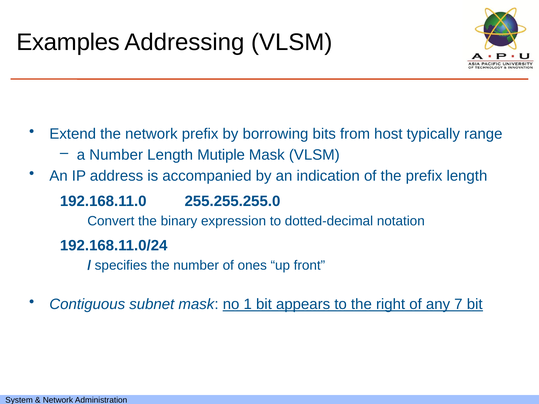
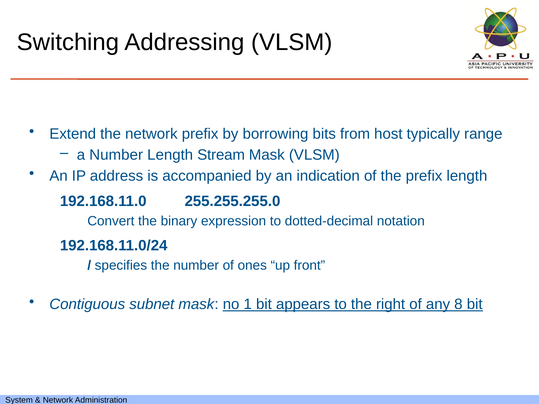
Examples: Examples -> Switching
Mutiple: Mutiple -> Stream
7: 7 -> 8
